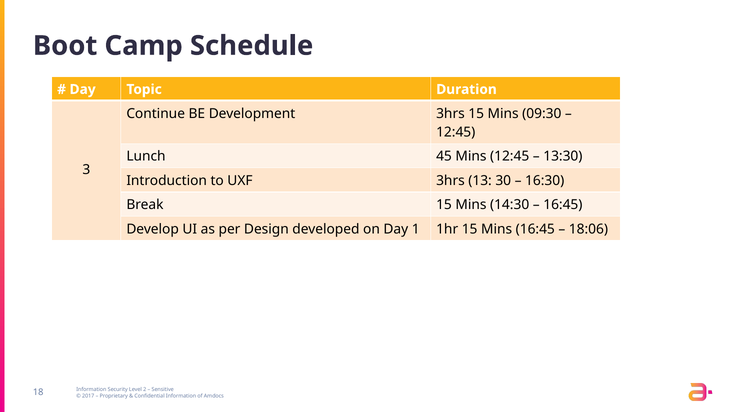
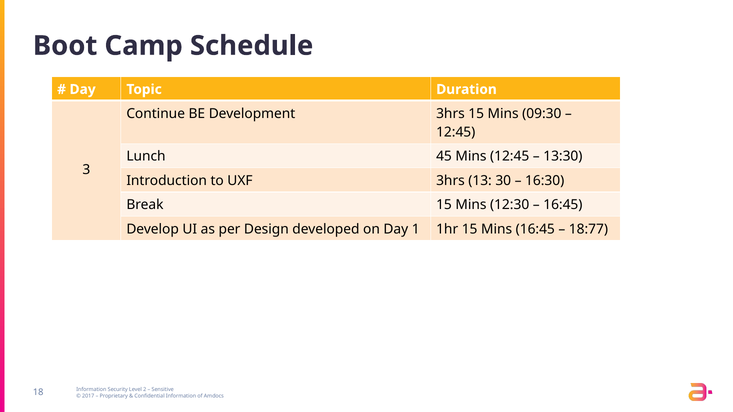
14:30: 14:30 -> 12:30
18:06: 18:06 -> 18:77
